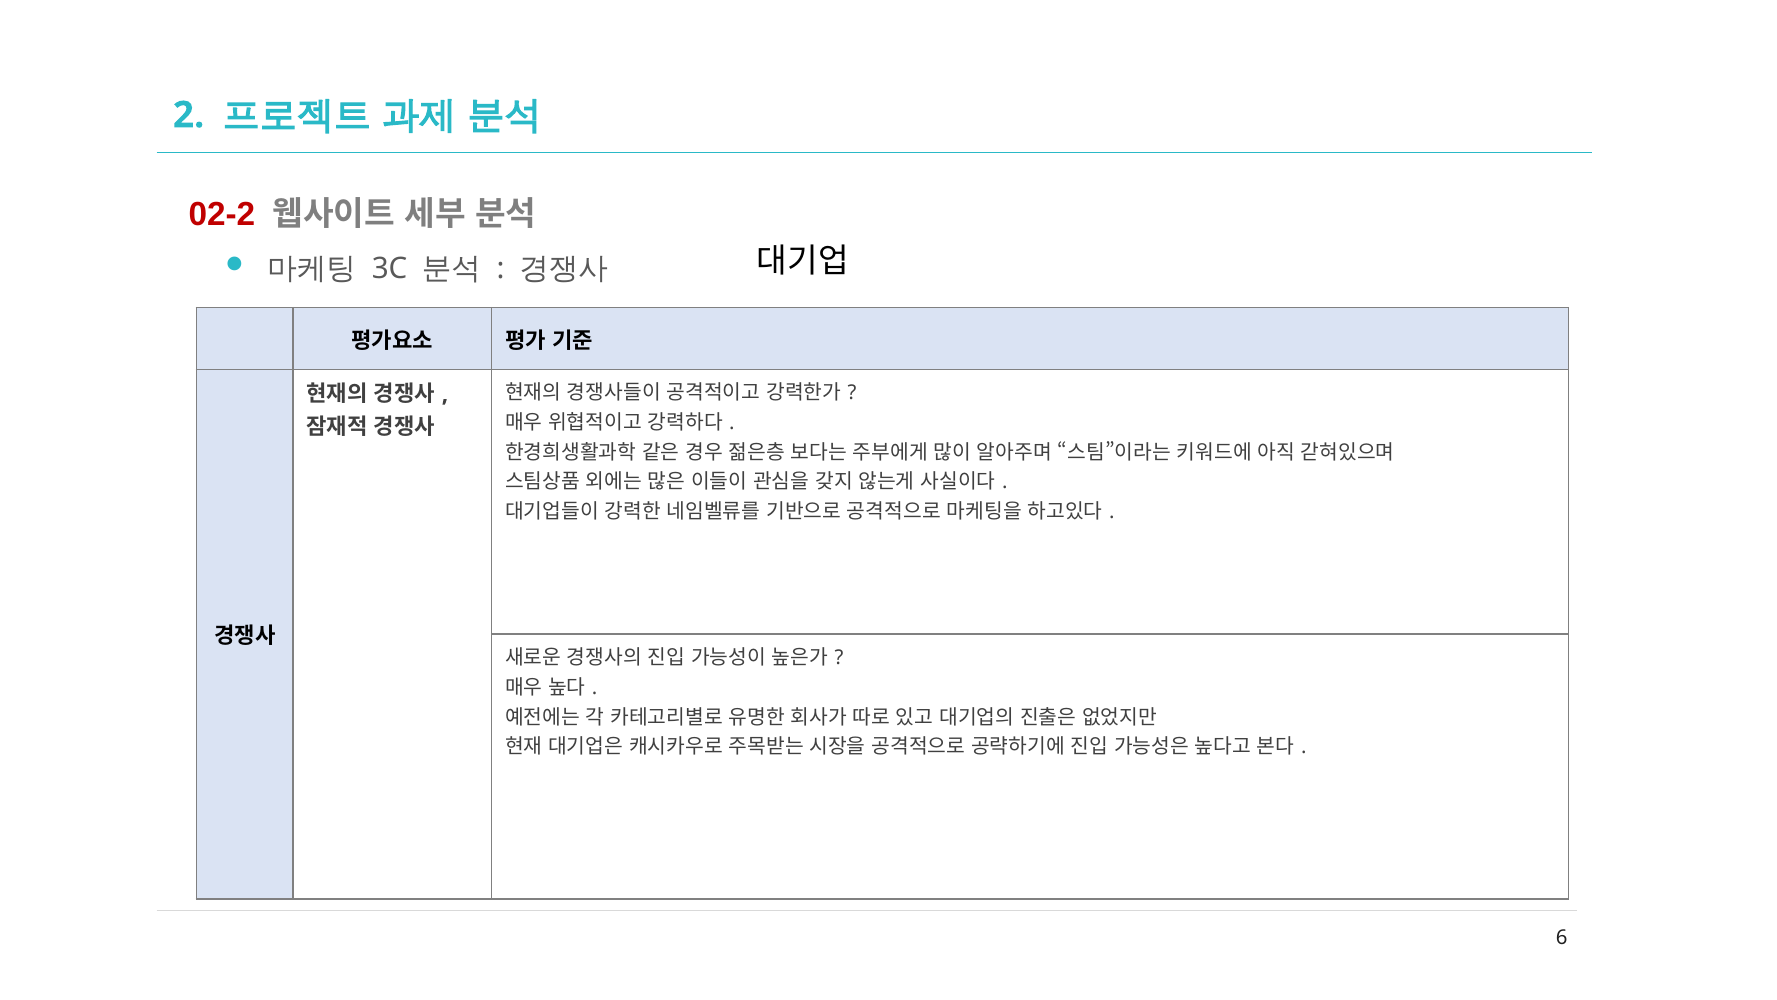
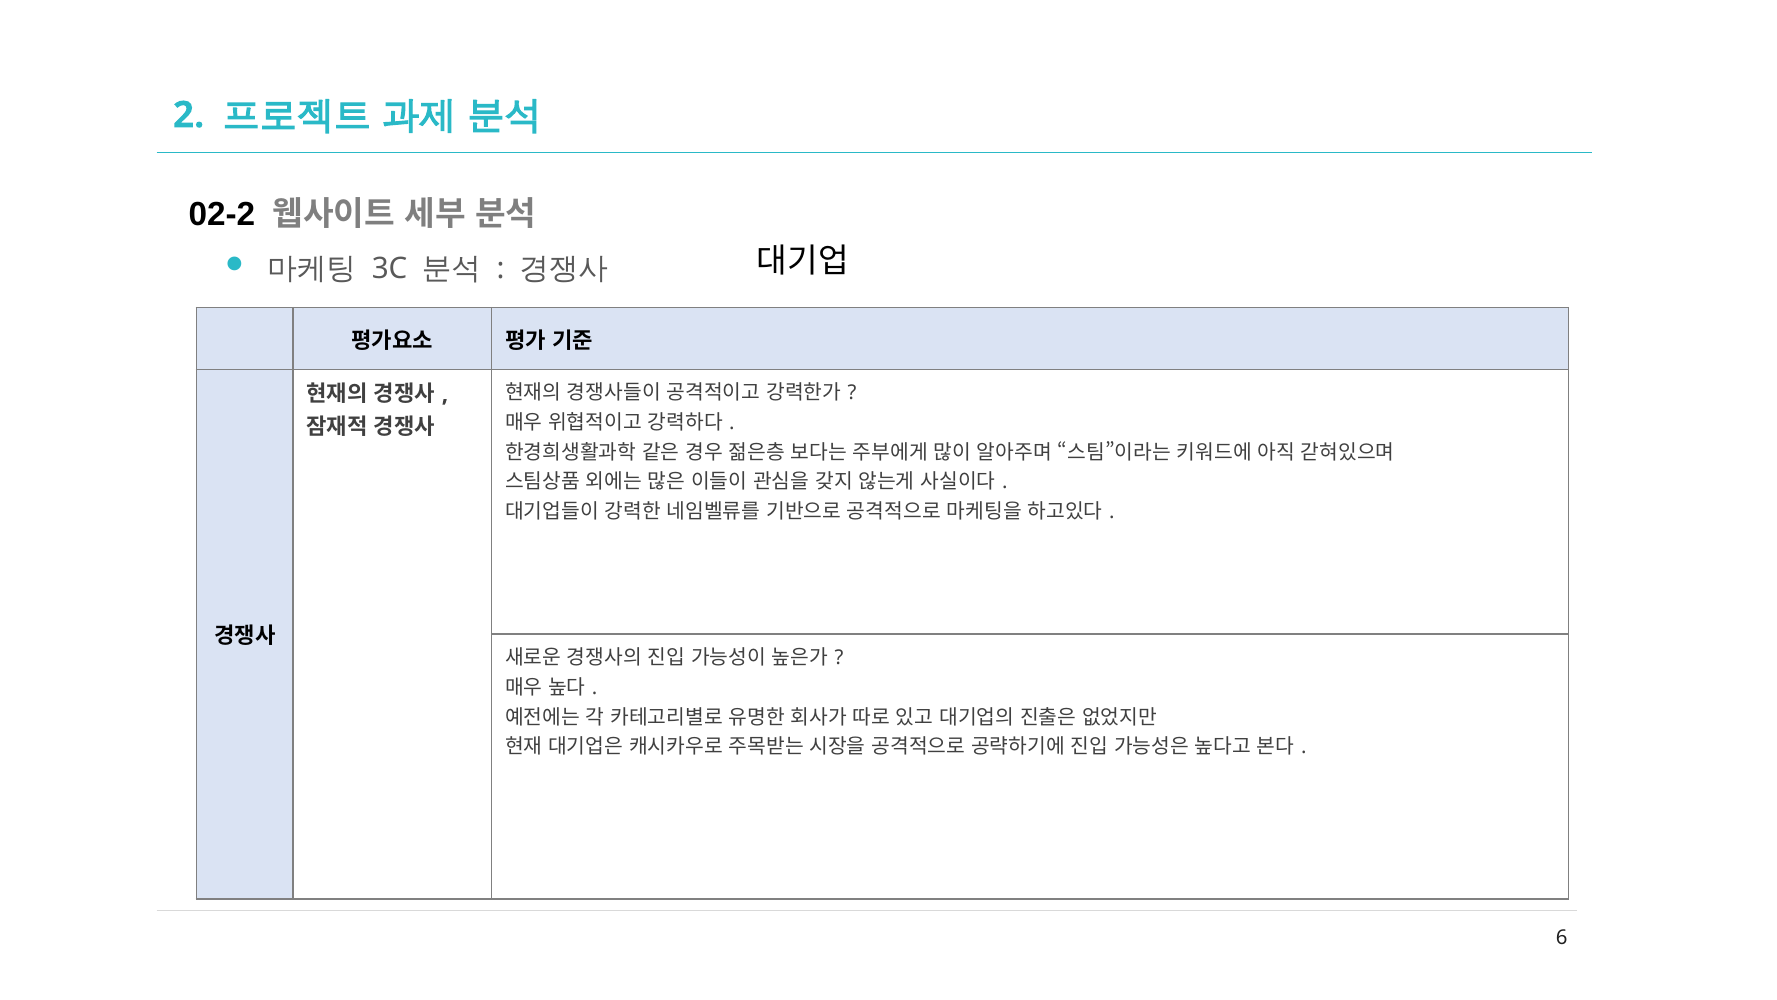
02-2 colour: red -> black
